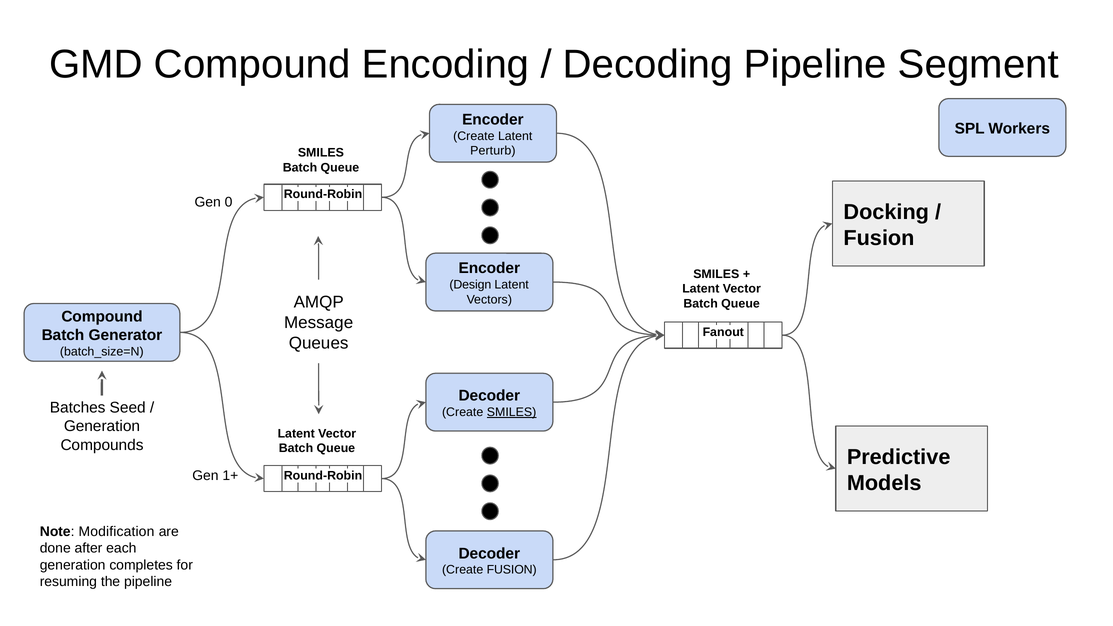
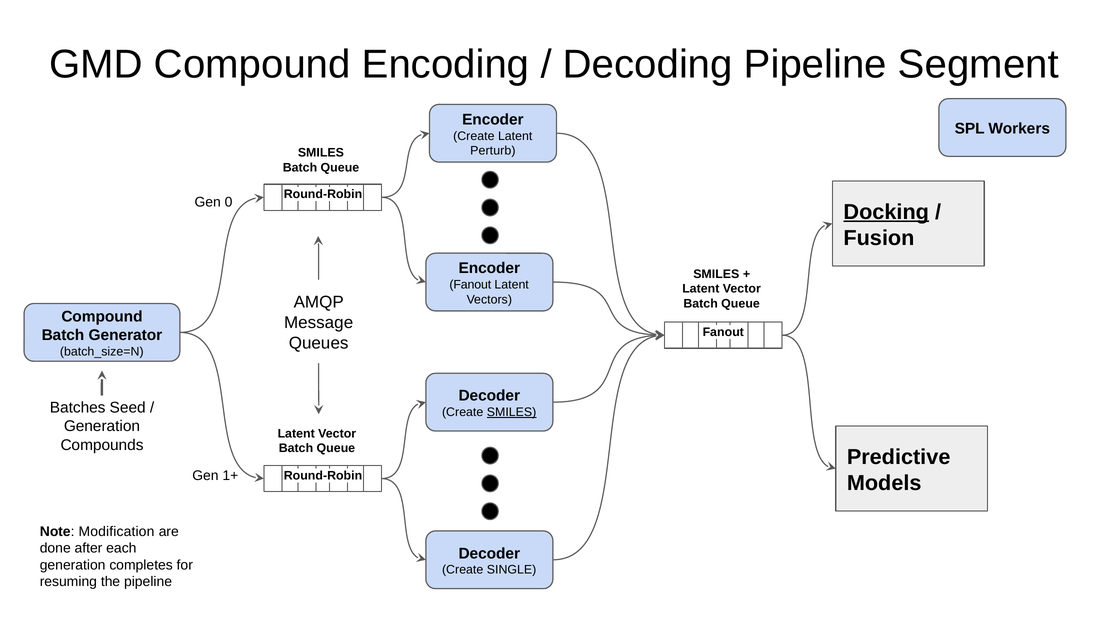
Docking underline: none -> present
Design at (470, 285): Design -> Fanout
Create FUSION: FUSION -> SINGLE
